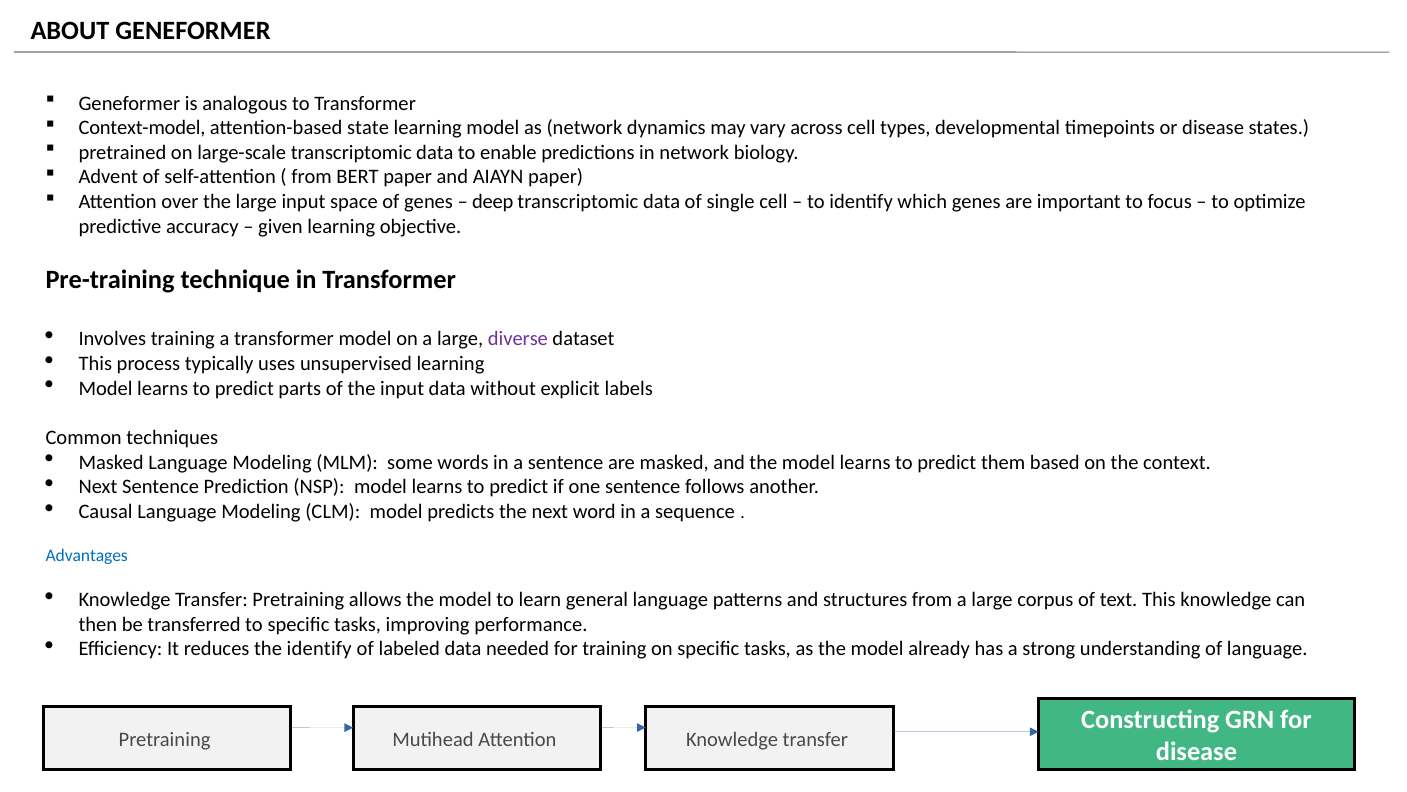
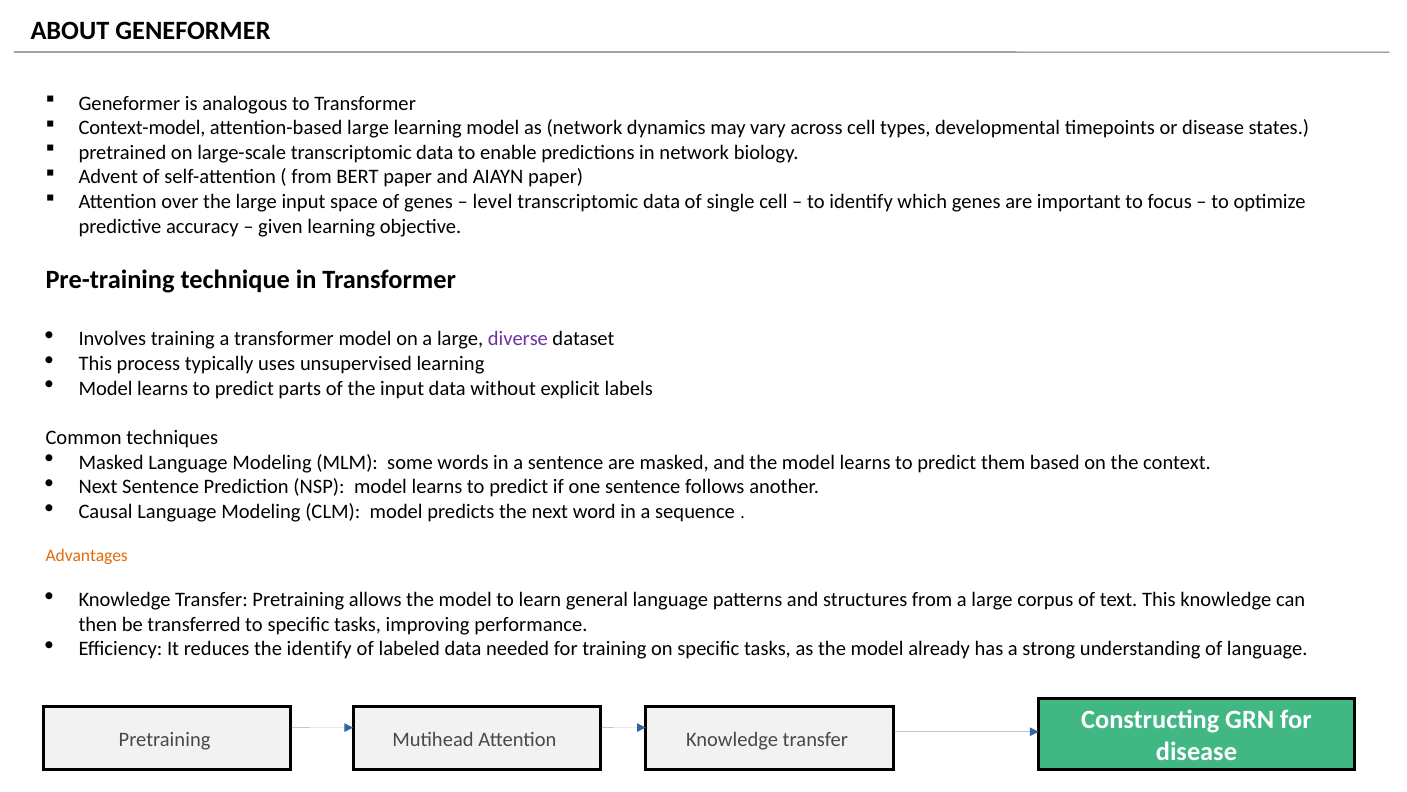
attention-based state: state -> large
deep: deep -> level
Advantages colour: blue -> orange
